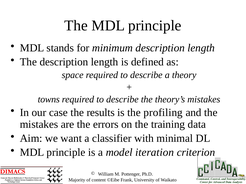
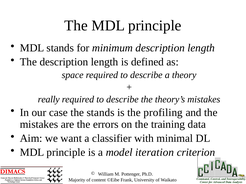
towns: towns -> really
the results: results -> stands
